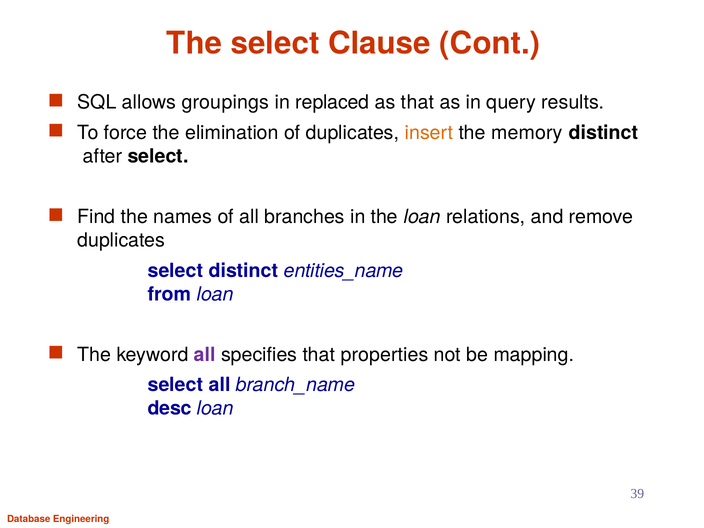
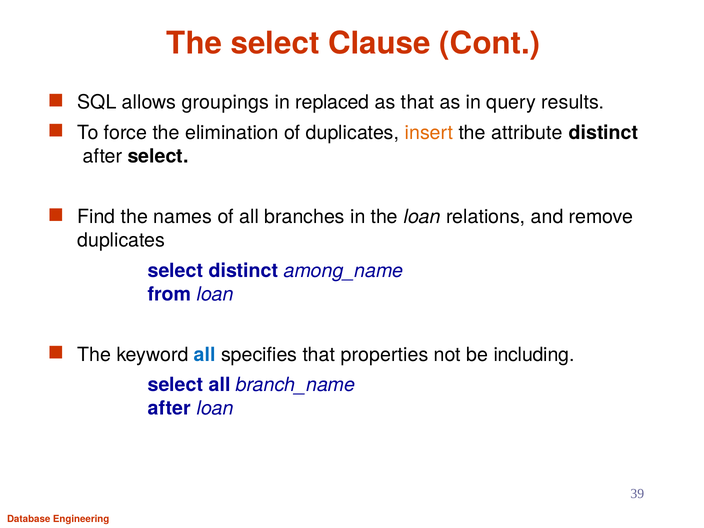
memory: memory -> attribute
entities_name: entities_name -> among_name
all at (205, 355) colour: purple -> blue
mapping: mapping -> including
desc at (170, 408): desc -> after
